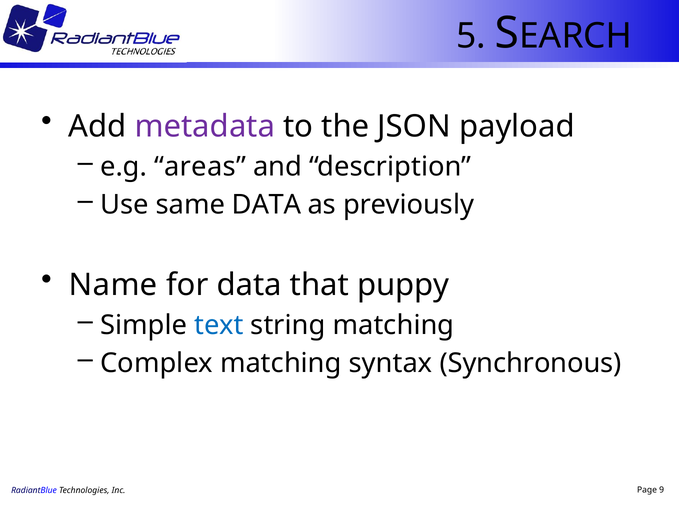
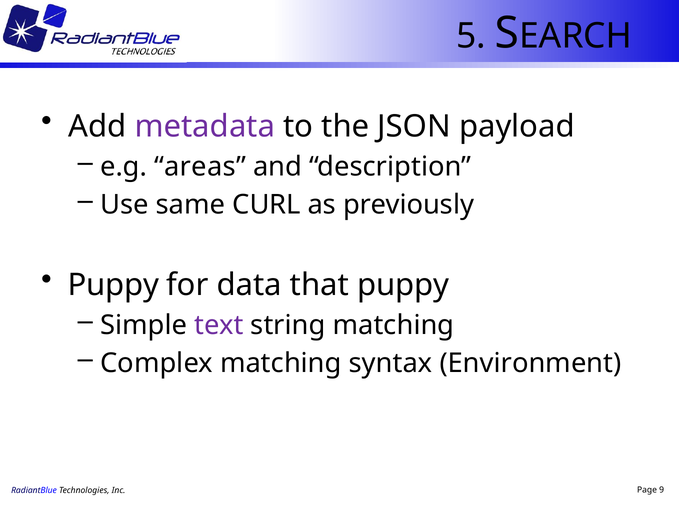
same DATA: DATA -> CURL
Name at (113, 285): Name -> Puppy
text colour: blue -> purple
Synchronous: Synchronous -> Environment
